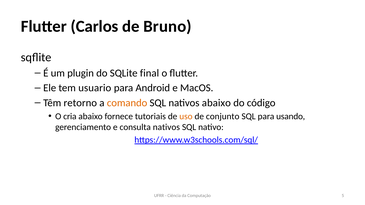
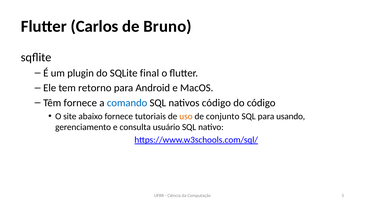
usuario: usuario -> retorno
Têm retorno: retorno -> fornece
comando colour: orange -> blue
nativos abaixo: abaixo -> código
cria: cria -> site
consulta nativos: nativos -> usuário
